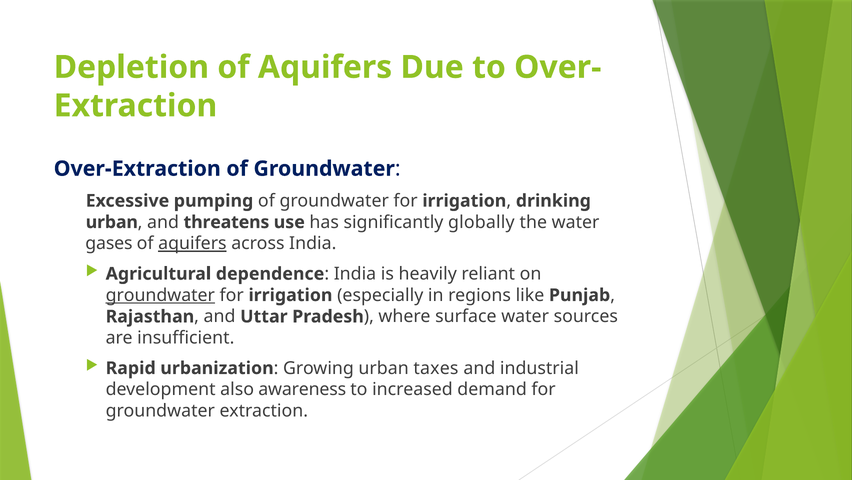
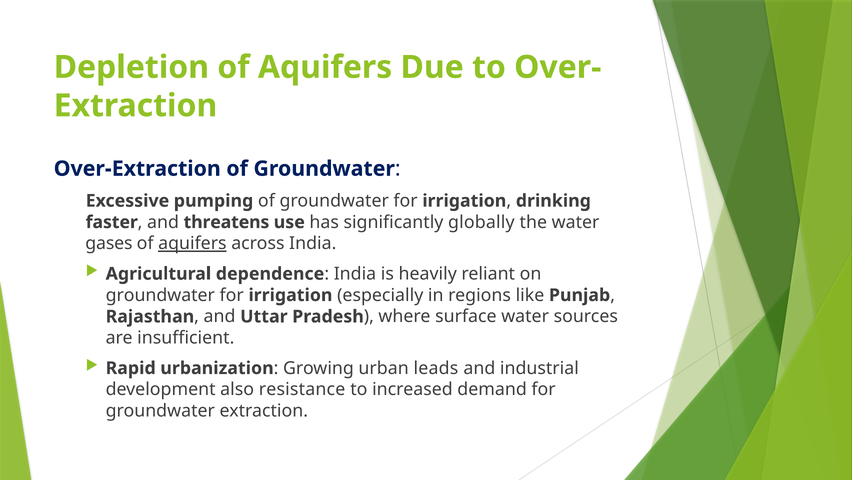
urban at (112, 222): urban -> faster
groundwater at (160, 295) underline: present -> none
taxes: taxes -> leads
awareness: awareness -> resistance
